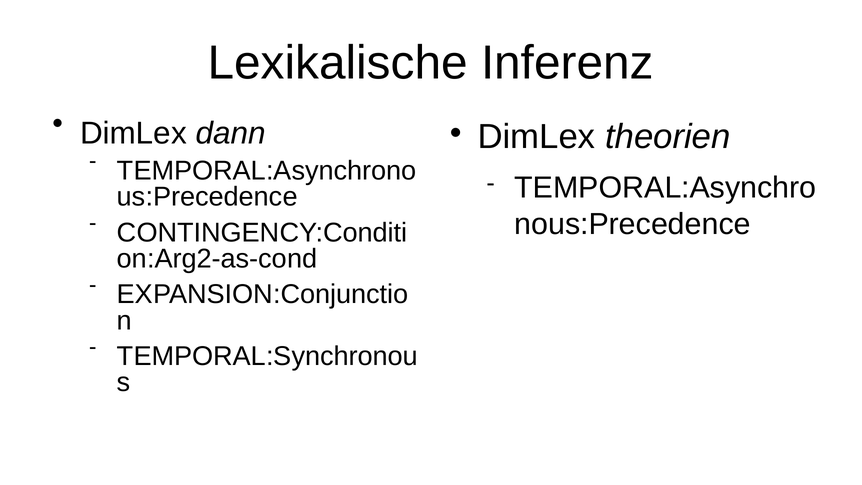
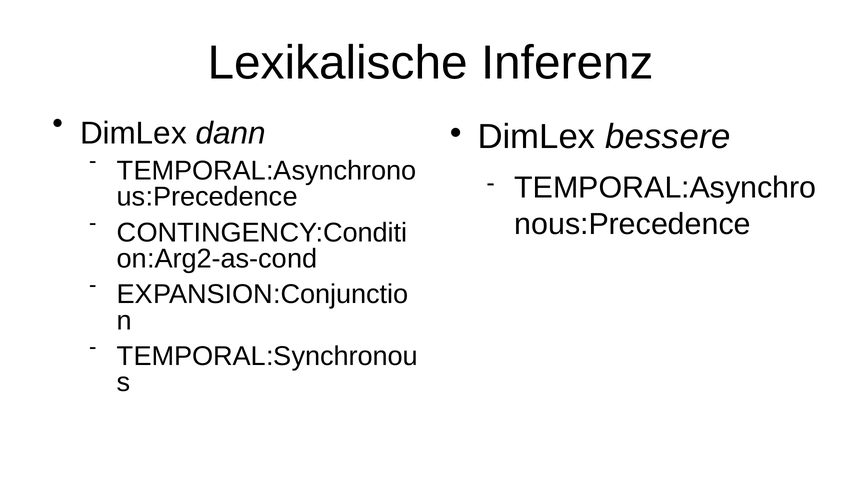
theorien: theorien -> bessere
